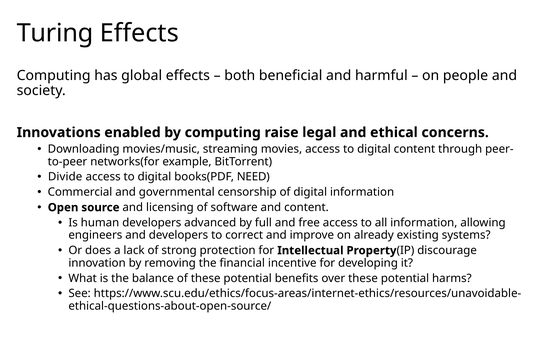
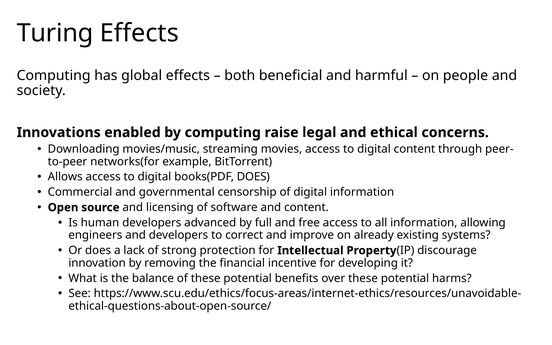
Divide: Divide -> Allows
books(PDF NEED: NEED -> DOES
